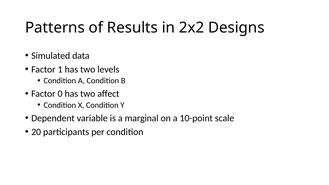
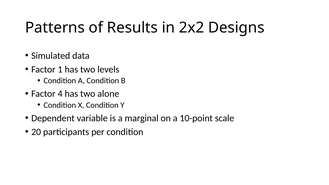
0: 0 -> 4
affect: affect -> alone
